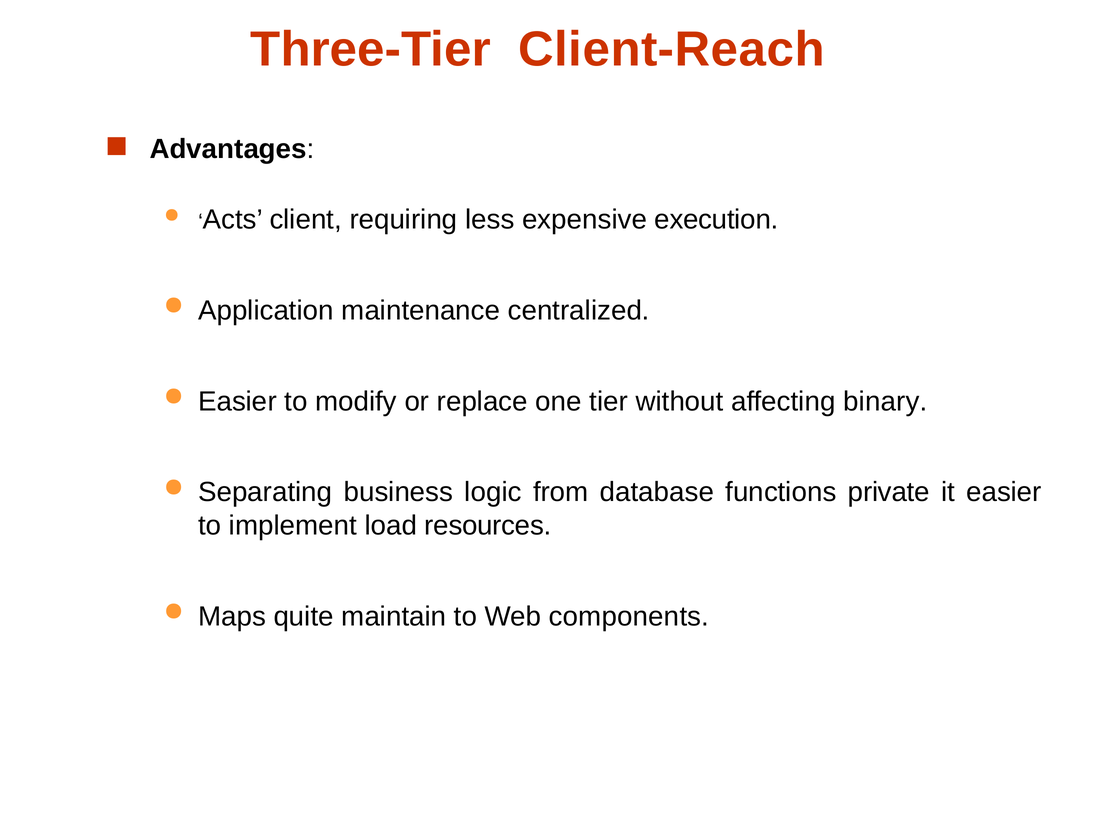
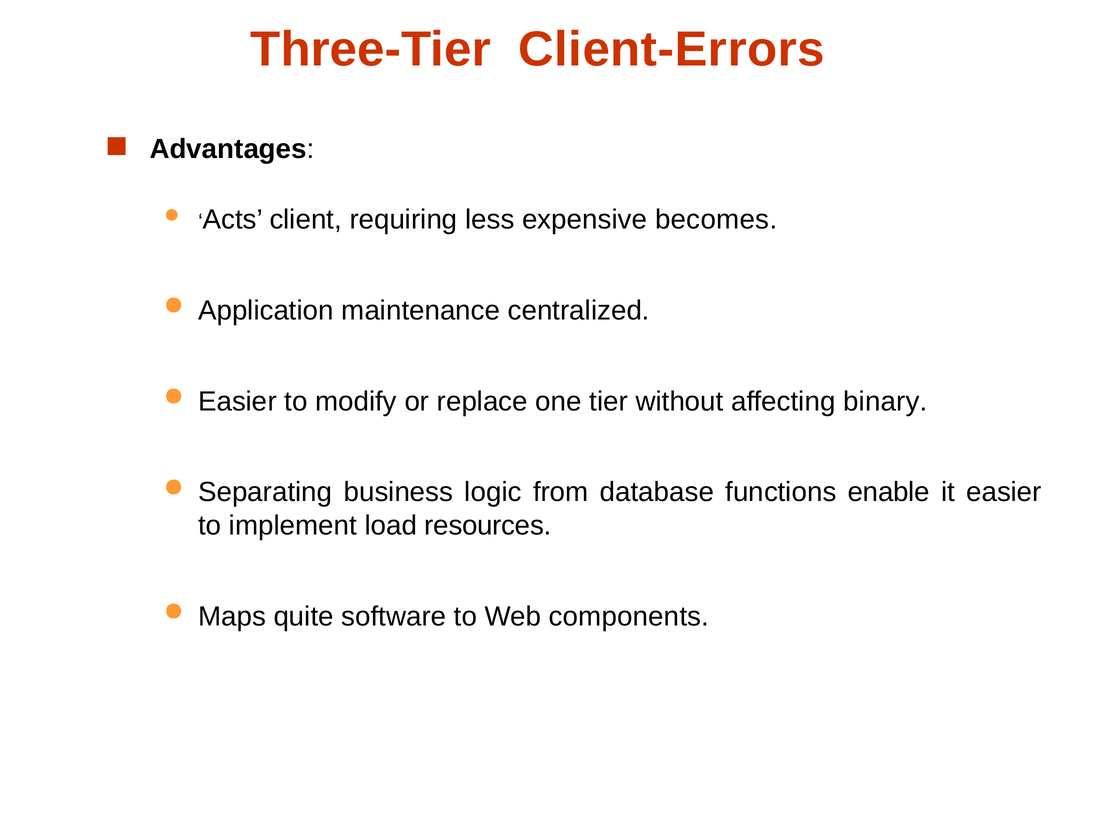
Client-Reach: Client-Reach -> Client-Errors
execution: execution -> becomes
private: private -> enable
maintain: maintain -> software
